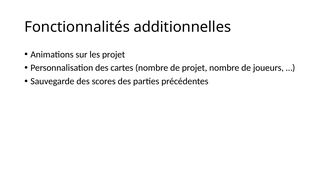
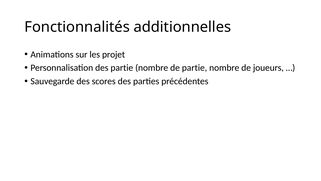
des cartes: cartes -> partie
de projet: projet -> partie
